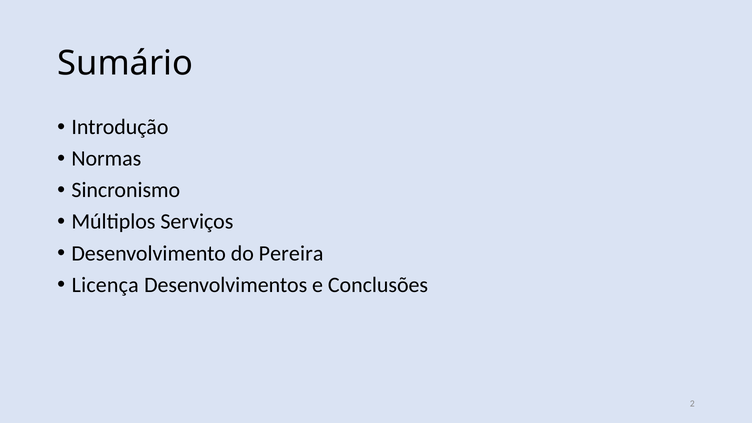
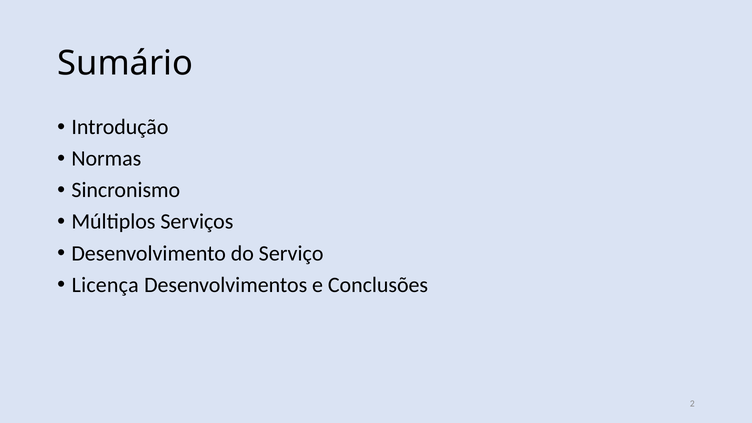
Pereira: Pereira -> Serviço
